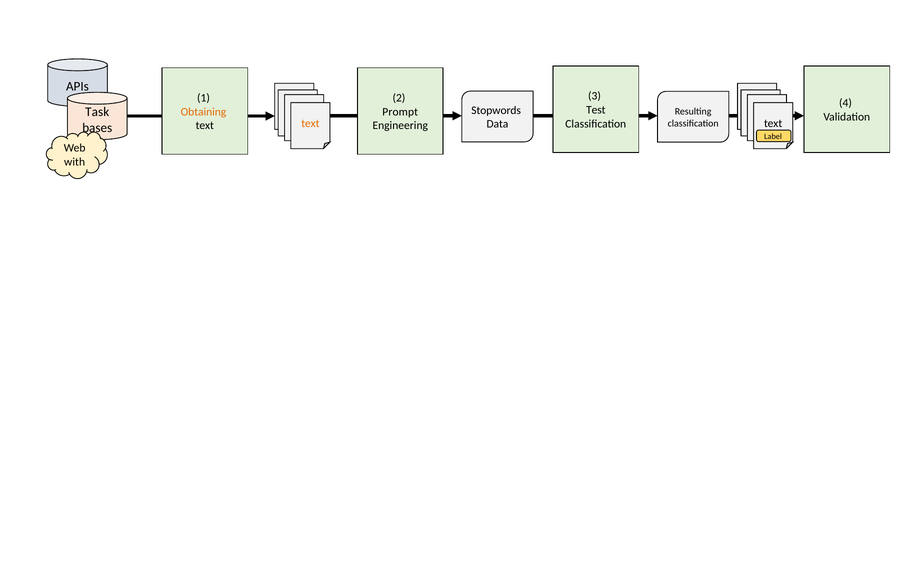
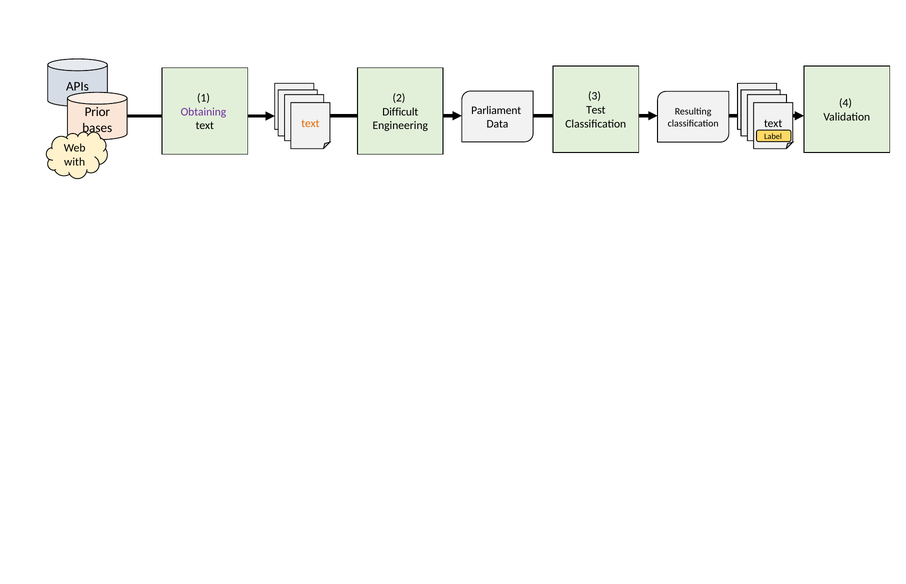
Stopwords: Stopwords -> Parliament
Task: Task -> Prior
Obtaining colour: orange -> purple
Prompt: Prompt -> Difficult
